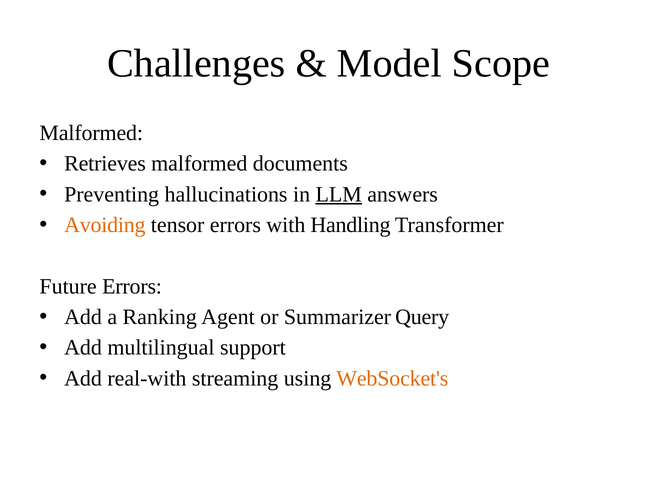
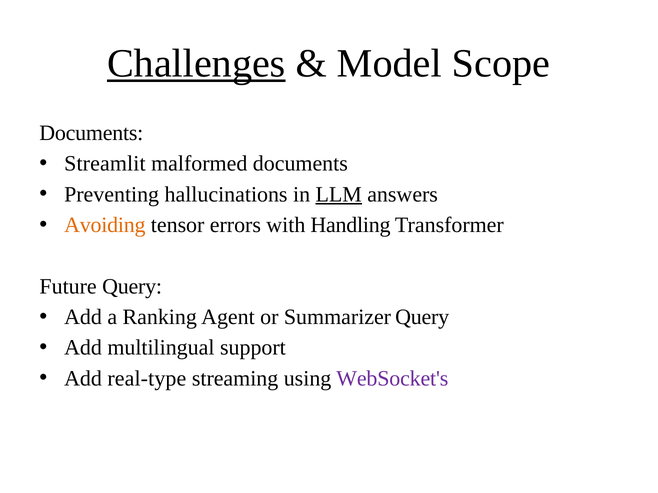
Challenges underline: none -> present
Malformed at (91, 133): Malformed -> Documents
Retrieves: Retrieves -> Streamlit
Future Errors: Errors -> Query
real-with: real-with -> real-type
WebSocket's colour: orange -> purple
